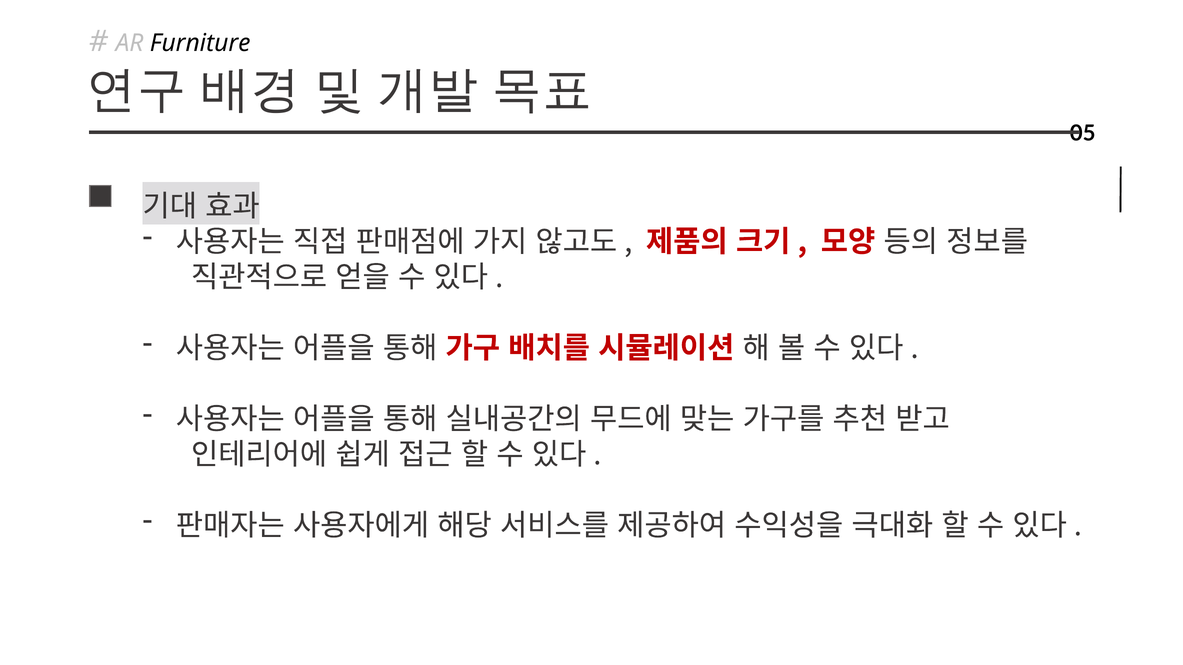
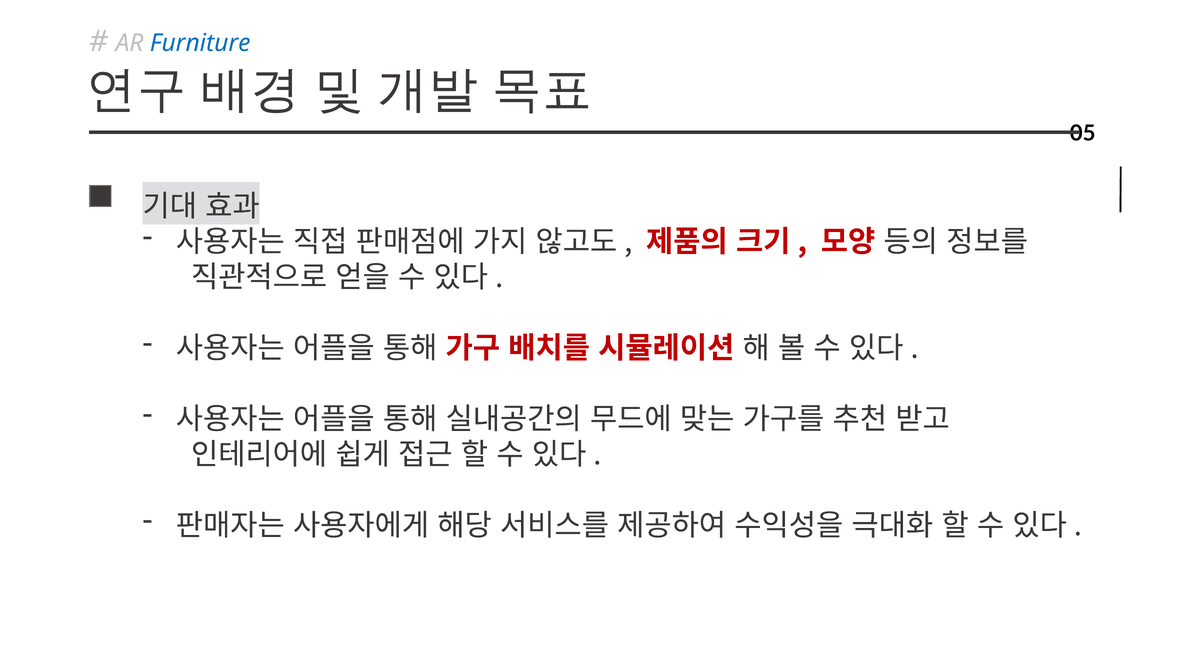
Furniture colour: black -> blue
